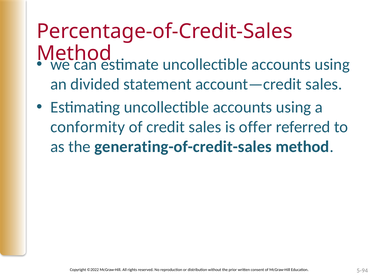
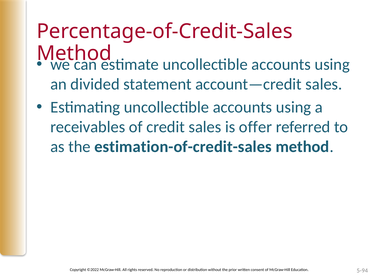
conformity: conformity -> receivables
generating-of-credit-sales: generating-of-credit-sales -> estimation-of-credit-sales
